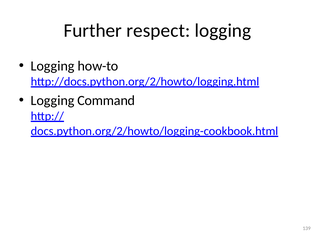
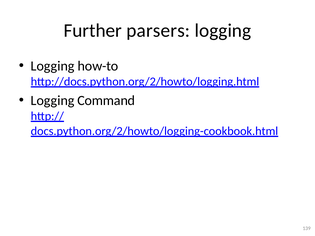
respect: respect -> parsers
